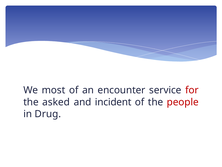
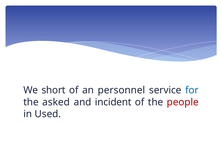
most: most -> short
encounter: encounter -> personnel
for colour: red -> blue
Drug: Drug -> Used
